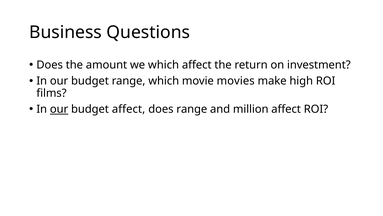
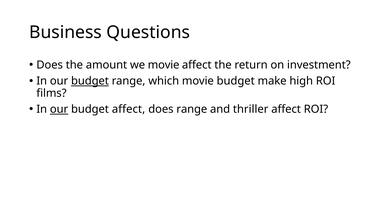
we which: which -> movie
budget at (90, 81) underline: none -> present
movie movies: movies -> budget
million: million -> thriller
